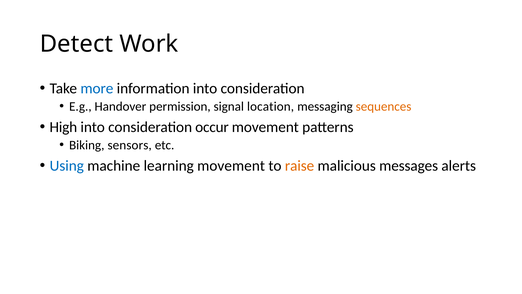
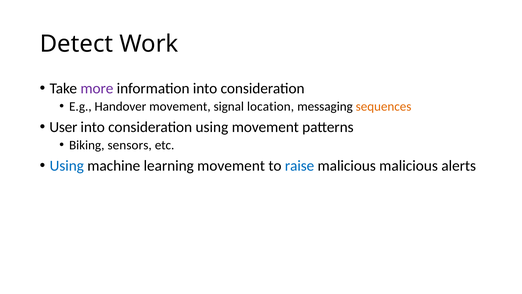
more colour: blue -> purple
Handover permission: permission -> movement
High: High -> User
consideration occur: occur -> using
raise colour: orange -> blue
malicious messages: messages -> malicious
